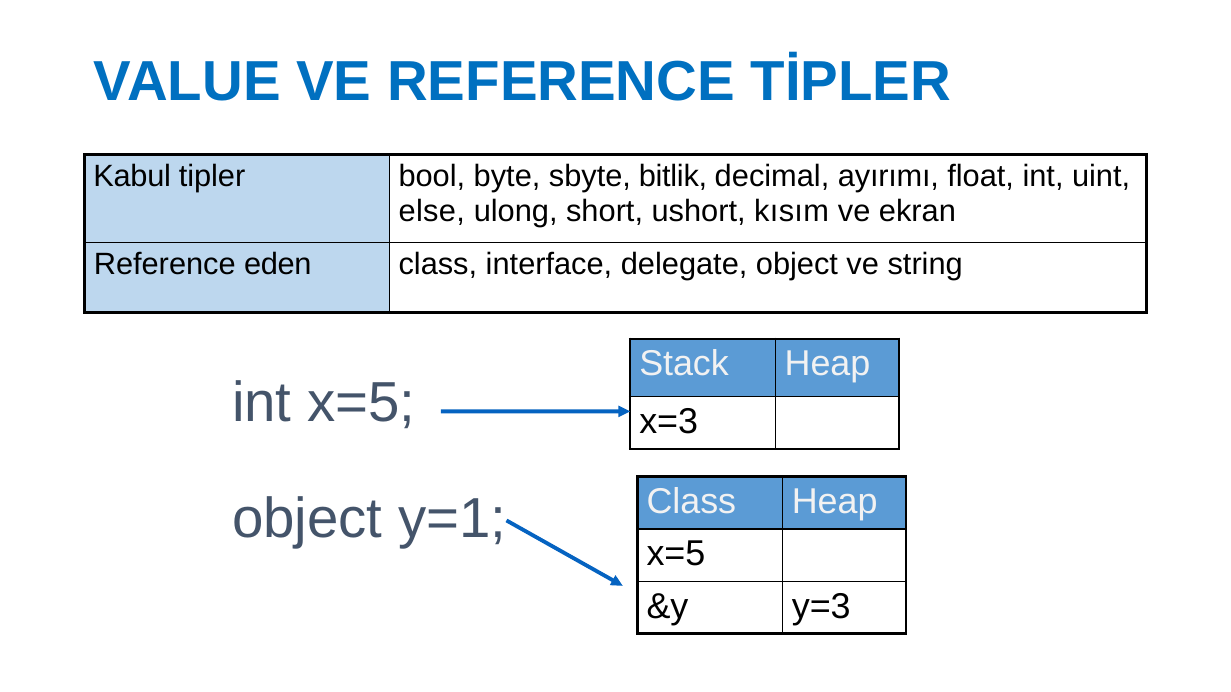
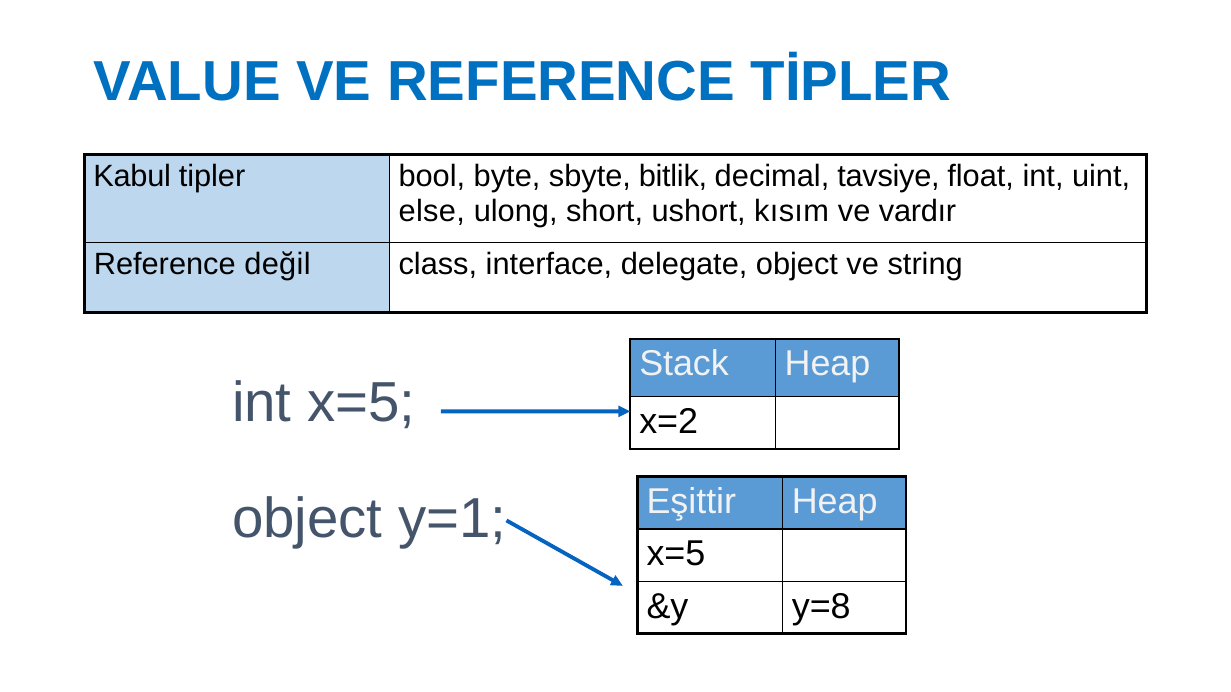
ayırımı: ayırımı -> tavsiye
ekran: ekran -> vardır
eden: eden -> değil
x=3: x=3 -> x=2
y=1 Class: Class -> Eşittir
y=3: y=3 -> y=8
